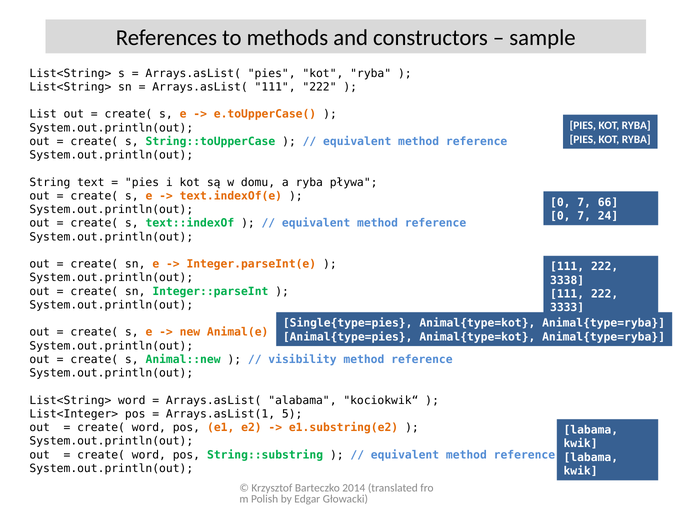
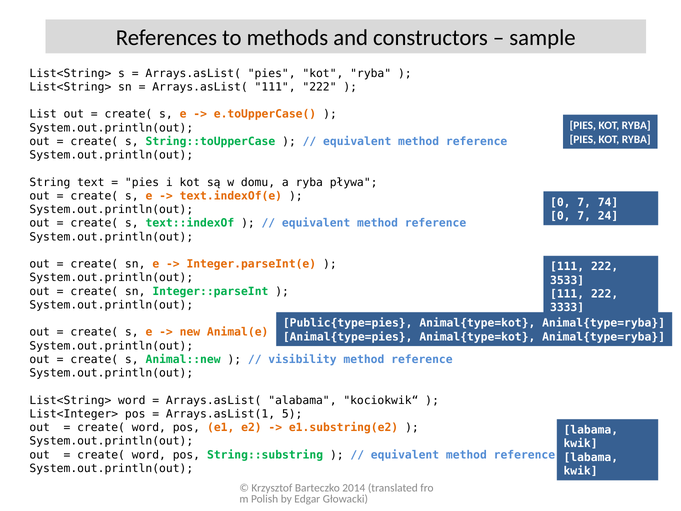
66: 66 -> 74
3338: 3338 -> 3533
Single{type=pies: Single{type=pies -> Public{type=pies
